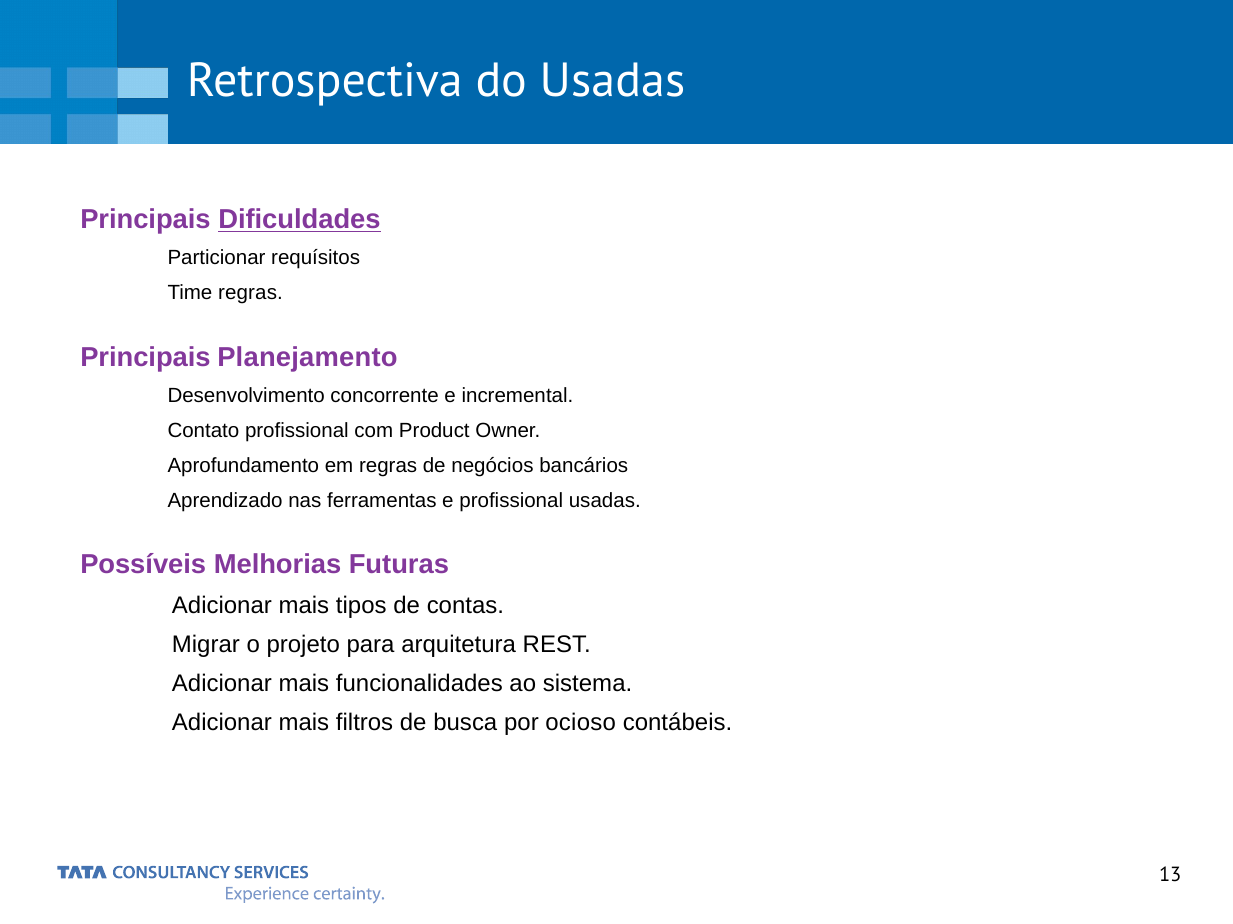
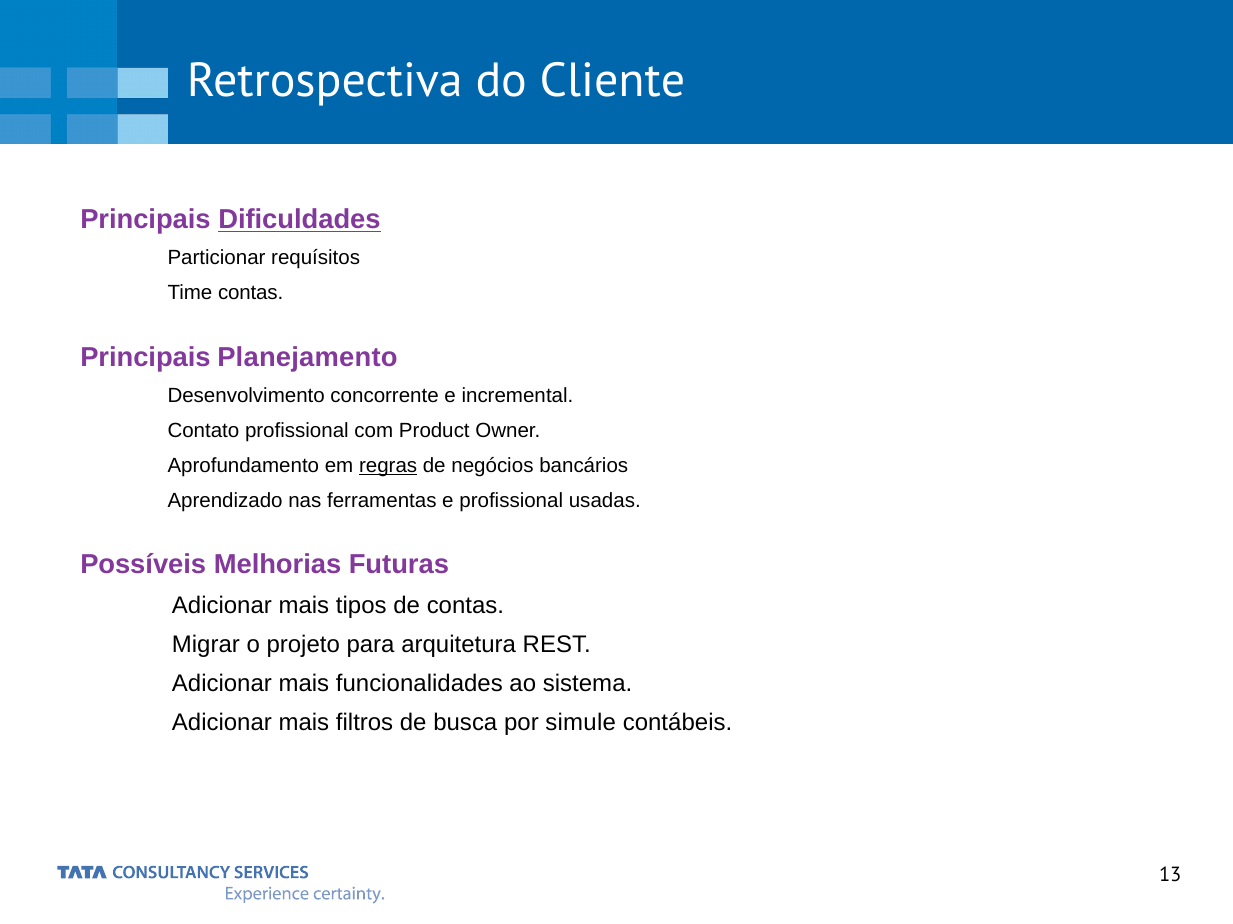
do Usadas: Usadas -> Cliente
regras at (250, 293): regras -> contas
regras at (388, 466) underline: none -> present
ocioso: ocioso -> simule
